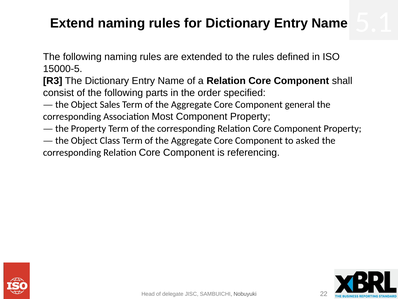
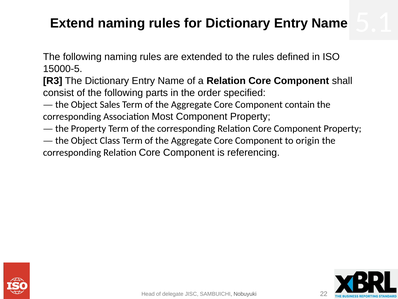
general: general -> contain
asked: asked -> origin
